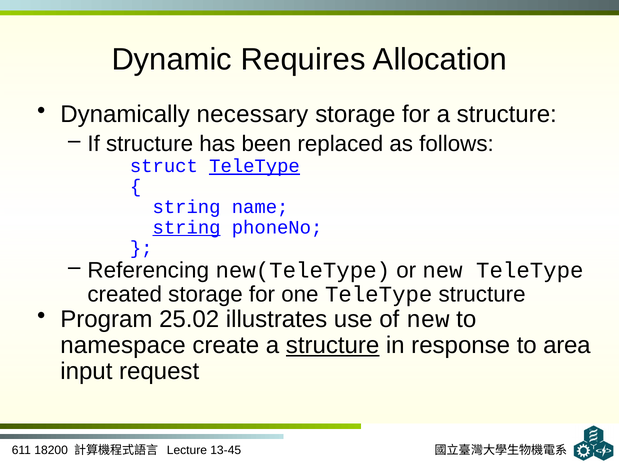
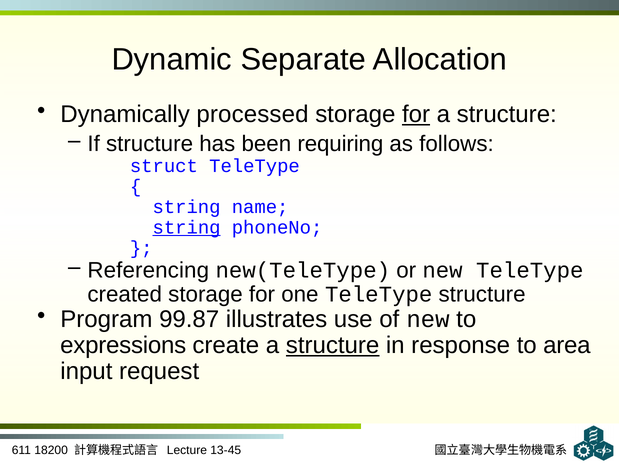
Requires: Requires -> Separate
necessary: necessary -> processed
for at (416, 114) underline: none -> present
replaced: replaced -> requiring
TeleType at (255, 166) underline: present -> none
25.02: 25.02 -> 99.87
namespace: namespace -> expressions
